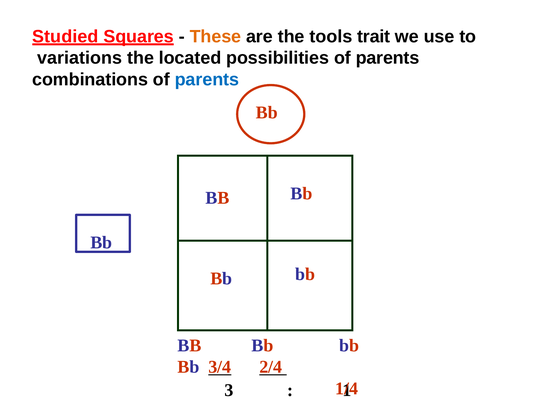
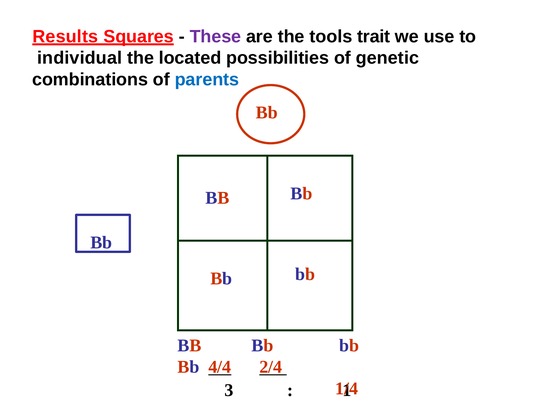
Studied: Studied -> Results
These colour: orange -> purple
variations: variations -> individual
possibilities of parents: parents -> genetic
3/4: 3/4 -> 4/4
